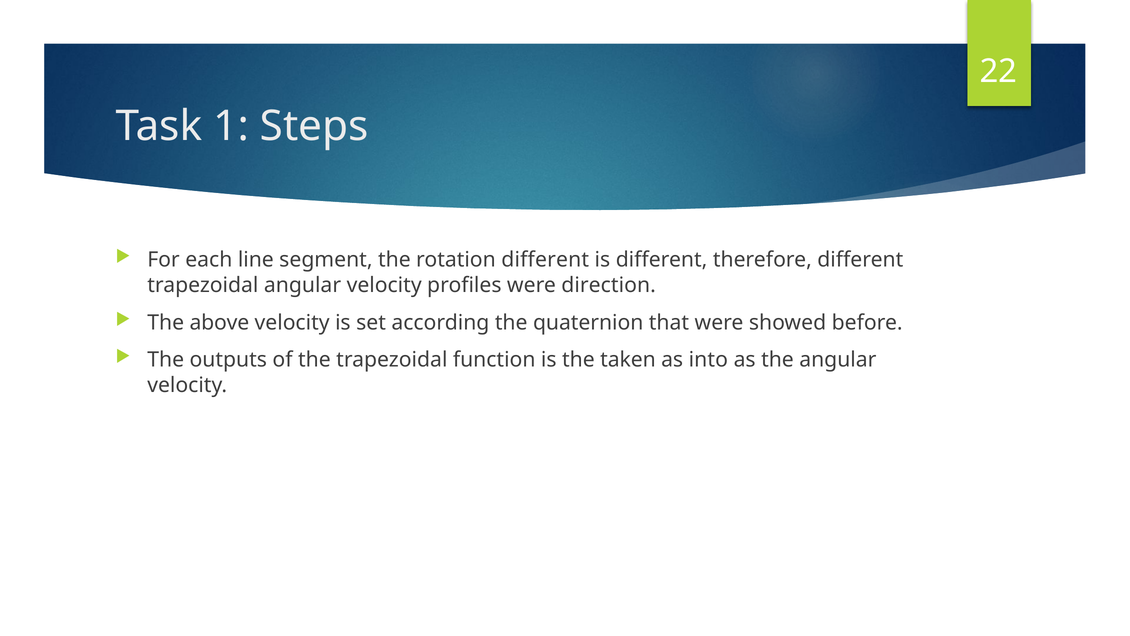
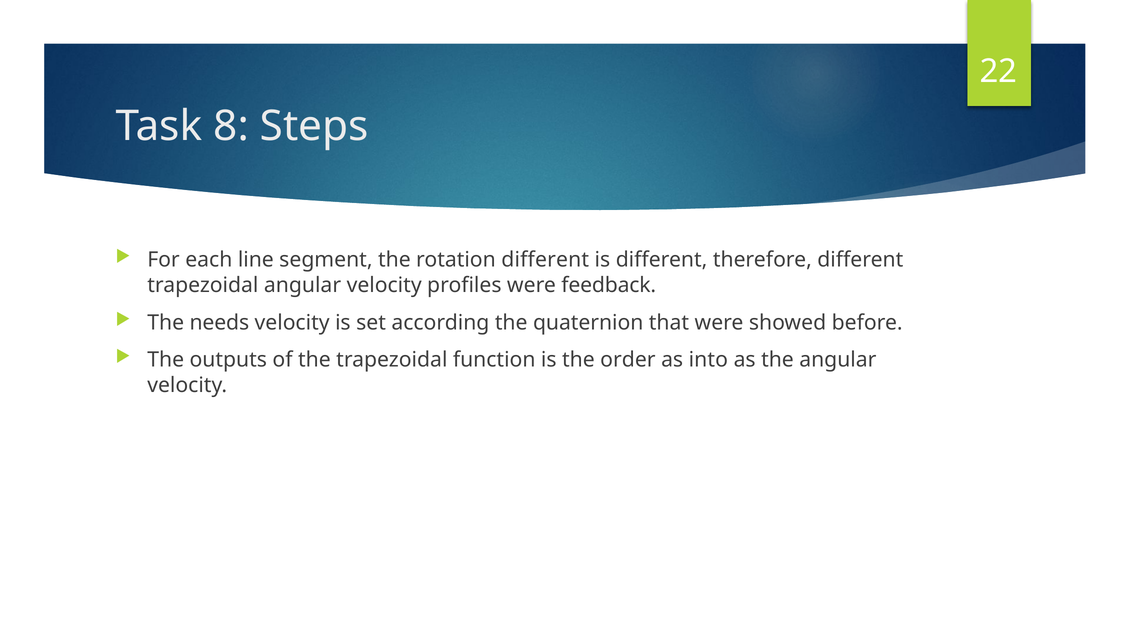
1: 1 -> 8
direction: direction -> feedback
above: above -> needs
taken: taken -> order
